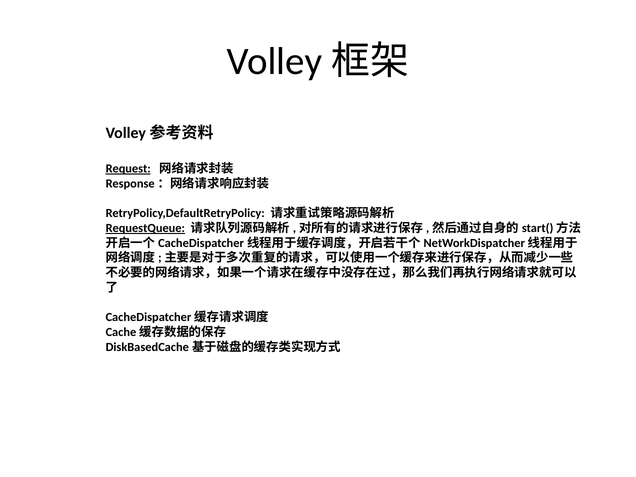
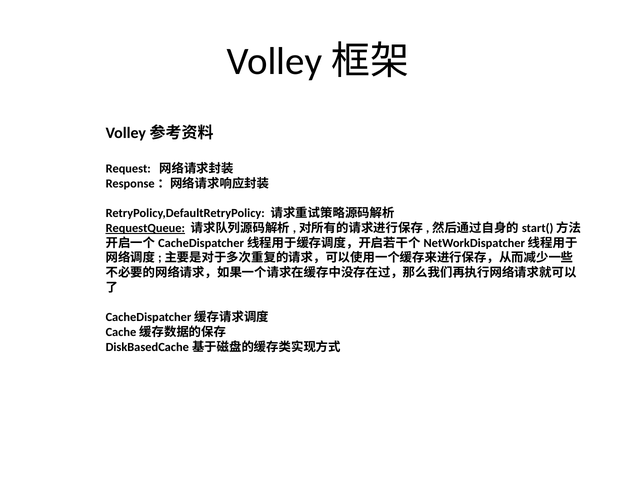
Request underline: present -> none
